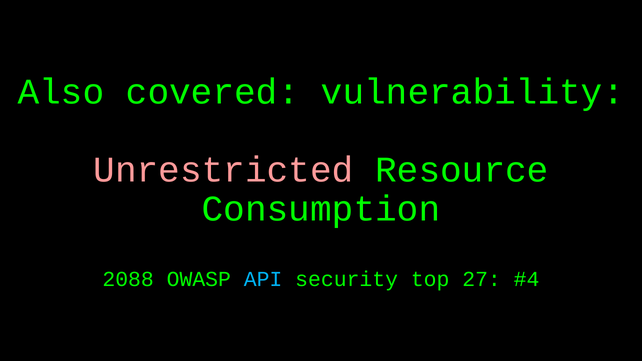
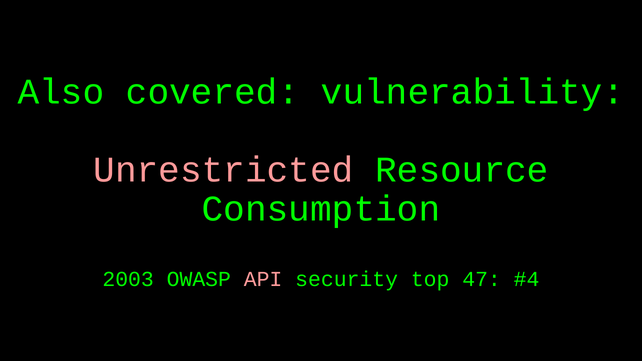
2088: 2088 -> 2003
API colour: light blue -> pink
27: 27 -> 47
